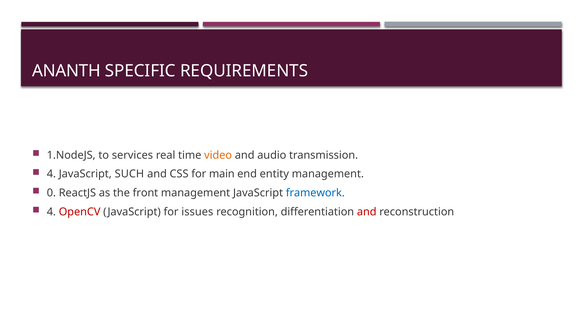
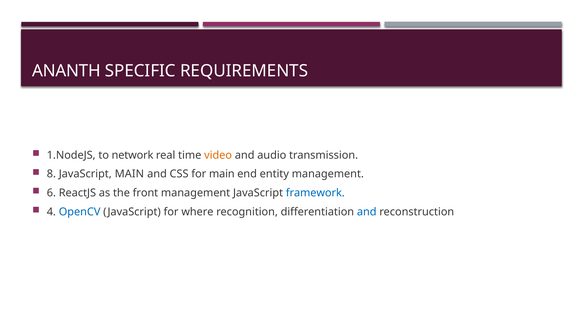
services: services -> network
4 at (51, 174): 4 -> 8
JavaScript SUCH: SUCH -> MAIN
0: 0 -> 6
OpenCV colour: red -> blue
issues: issues -> where
and at (367, 212) colour: red -> blue
